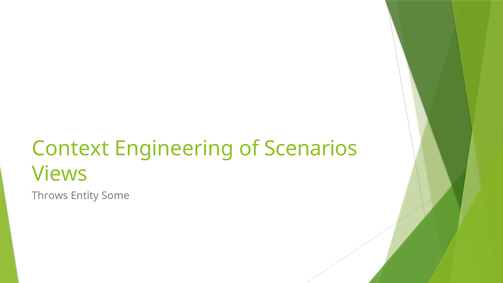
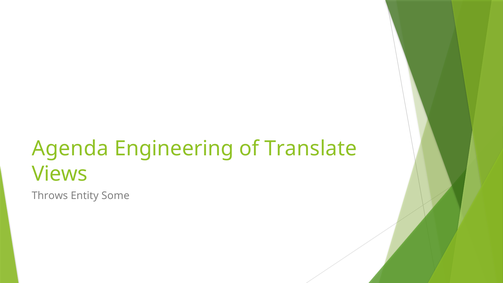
Context: Context -> Agenda
Scenarios: Scenarios -> Translate
